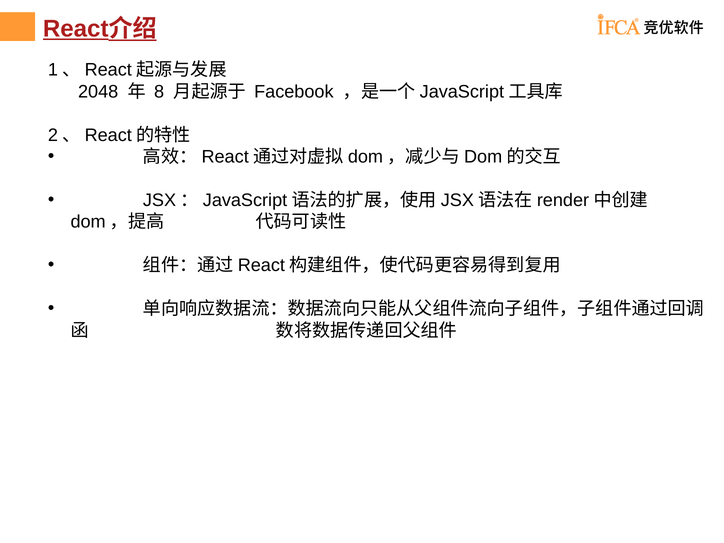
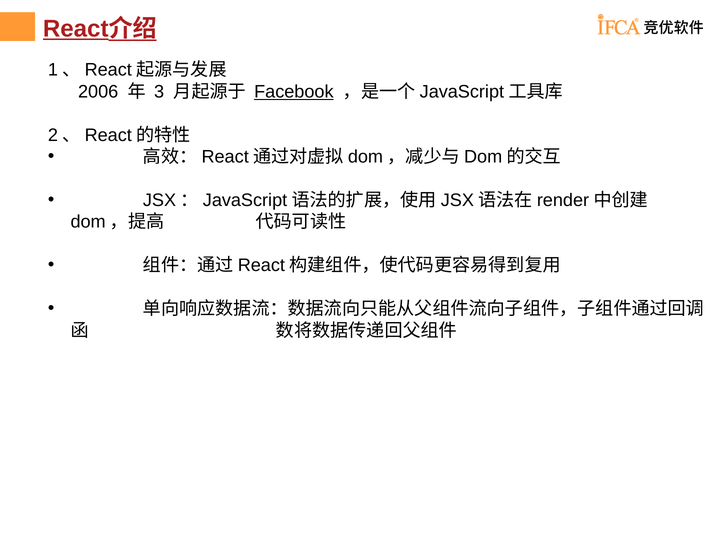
2048: 2048 -> 2006
8: 8 -> 3
Facebook underline: none -> present
